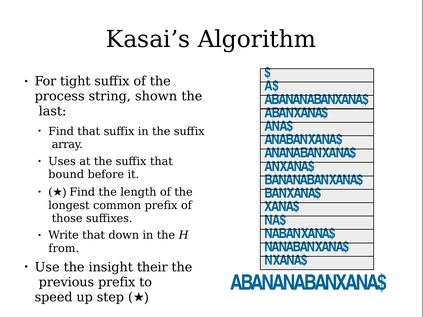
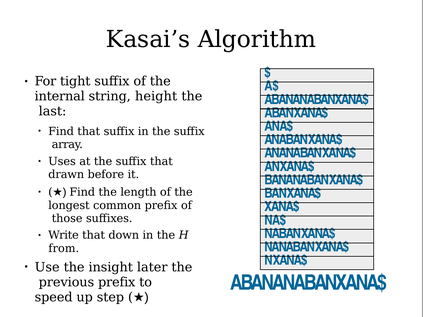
process: process -> internal
shown: shown -> height
bound: bound -> drawn
their: their -> later
